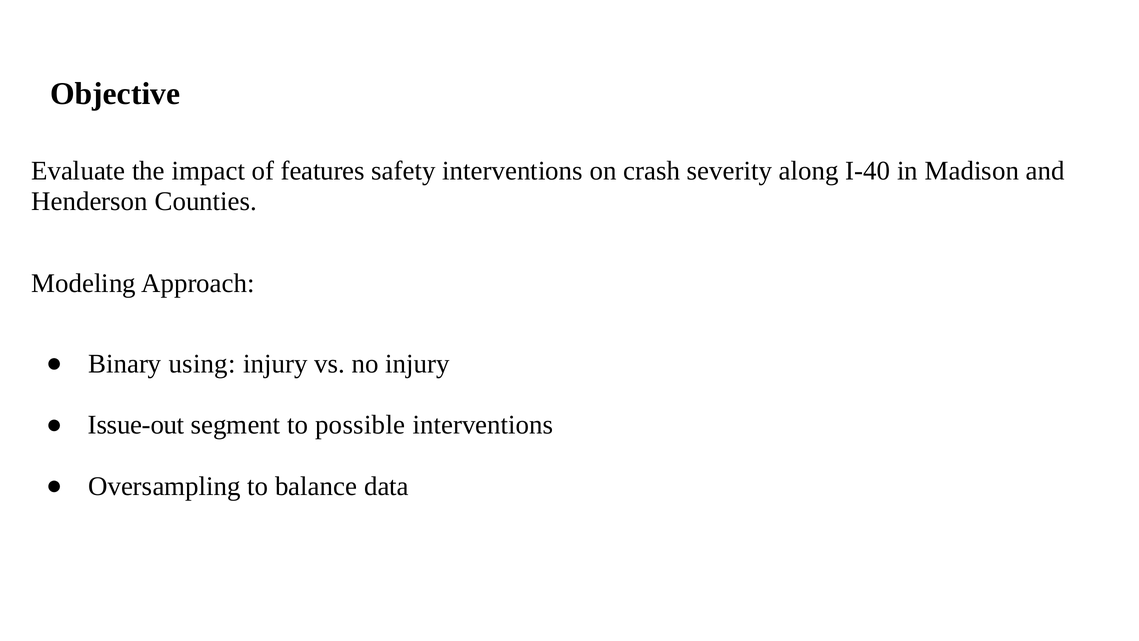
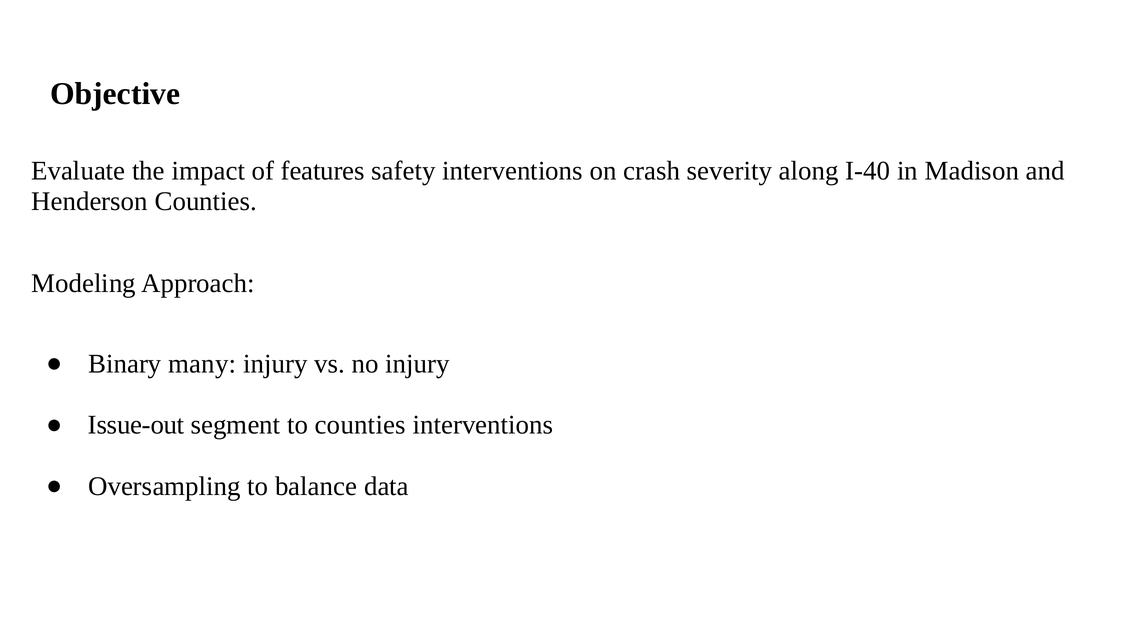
using: using -> many
to possible: possible -> counties
